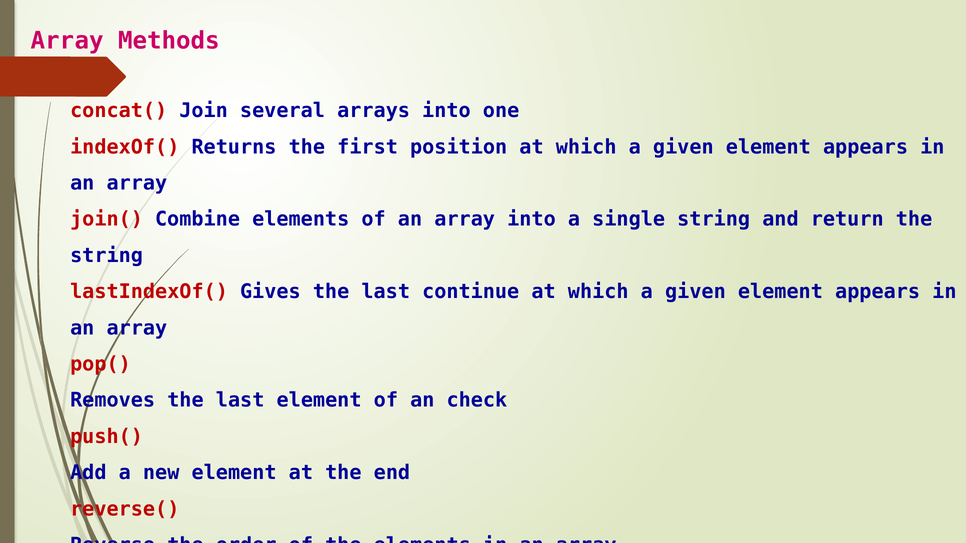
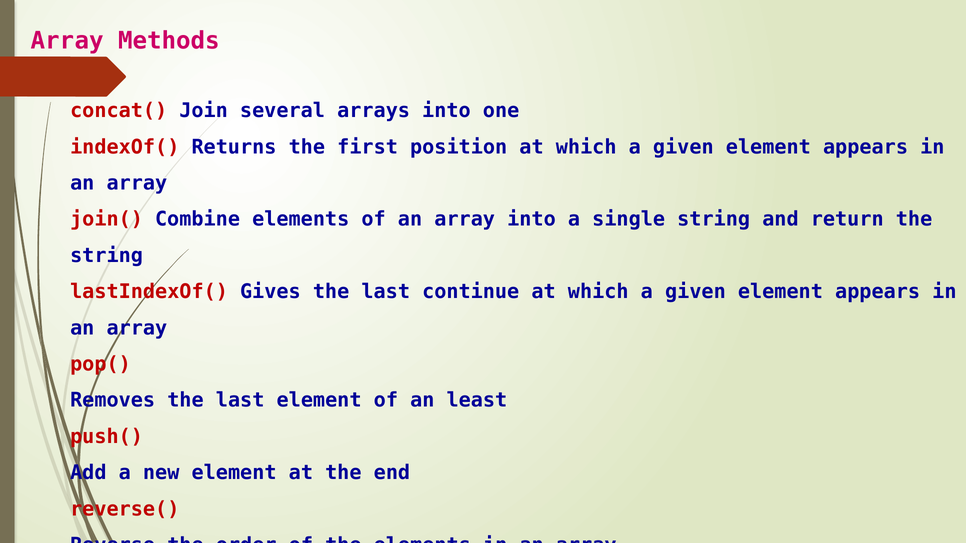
check: check -> least
